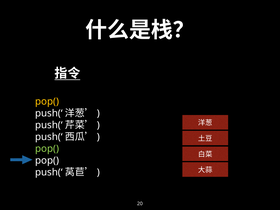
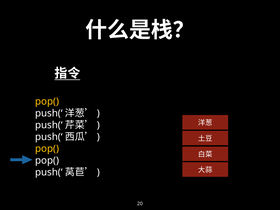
pop( at (47, 149) colour: light green -> yellow
